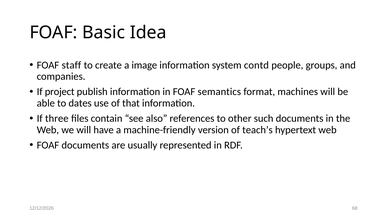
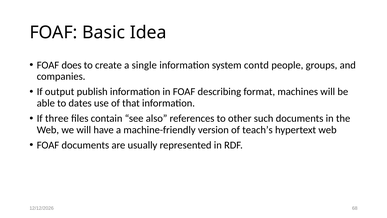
staff: staff -> does
image: image -> single
project: project -> output
semantics: semantics -> describing
